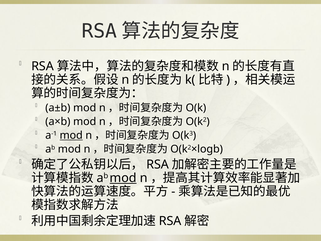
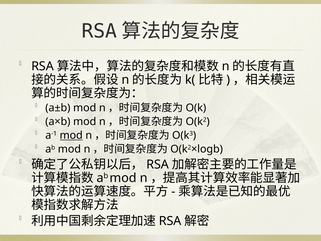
mod at (123, 178) underline: present -> none
